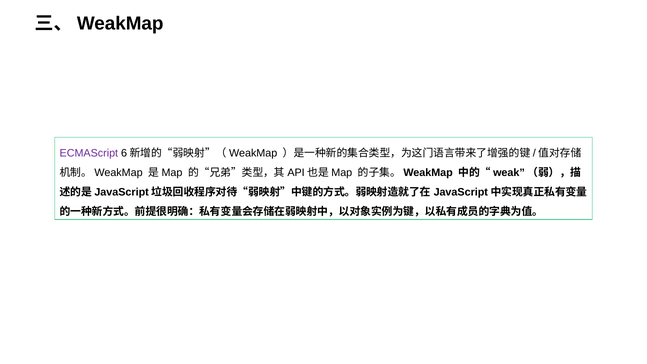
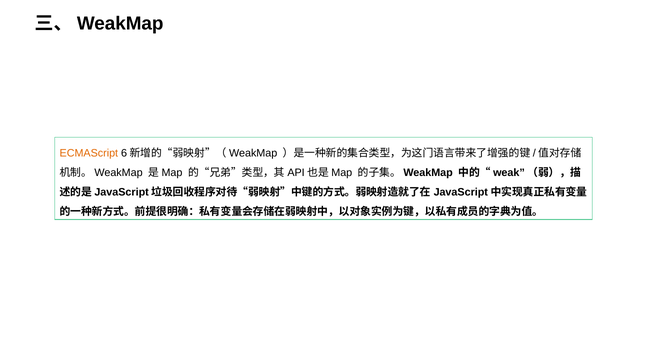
ECMAScript colour: purple -> orange
